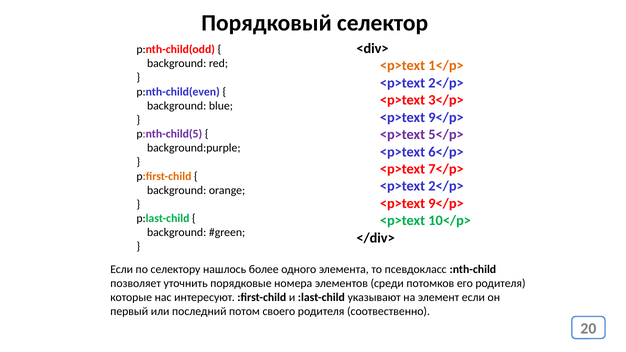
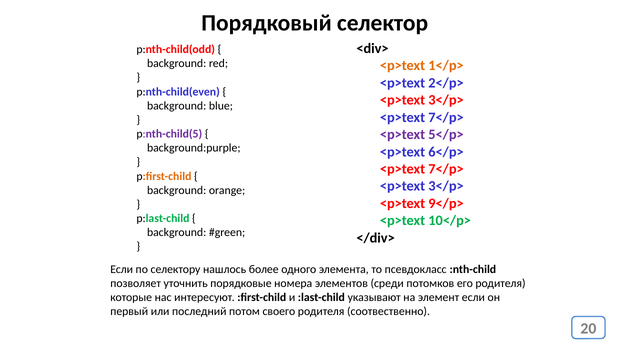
9</p> at (446, 117): 9</p> -> 7</p>
2</p> at (446, 186): 2</p> -> 3</p>
